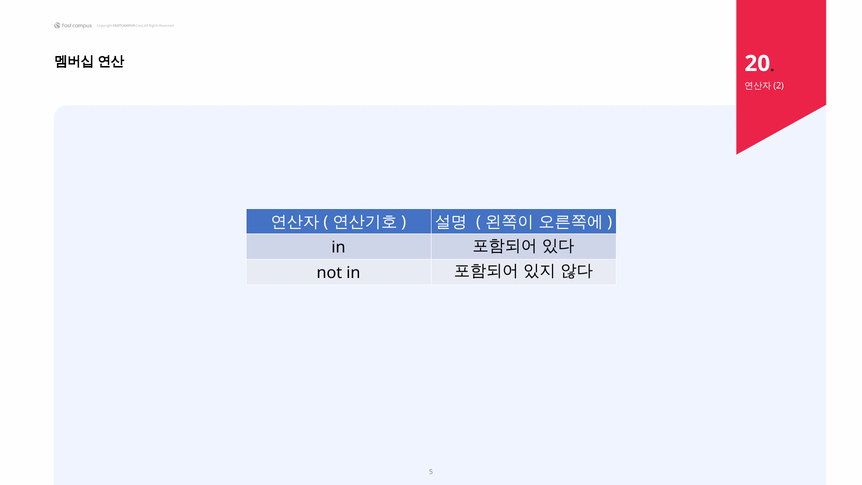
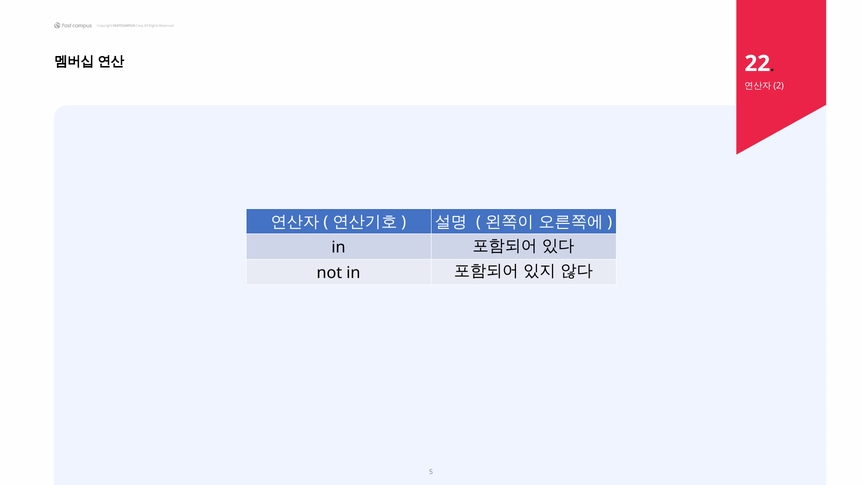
20: 20 -> 22
